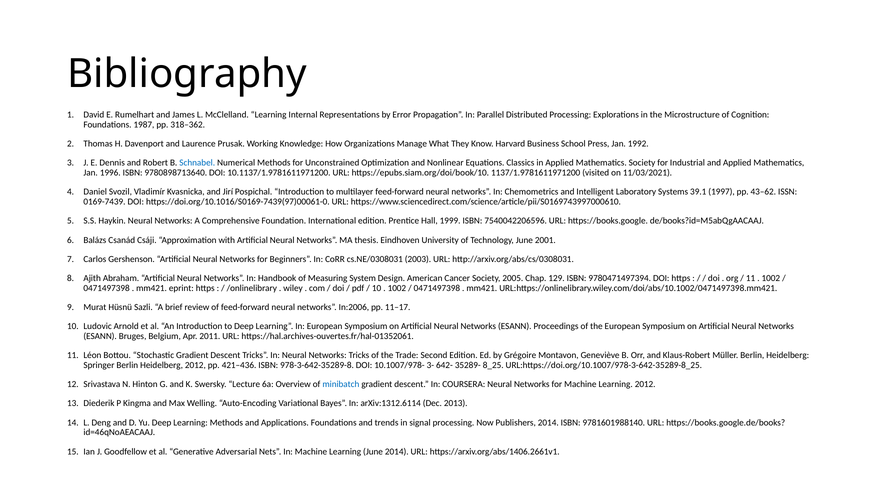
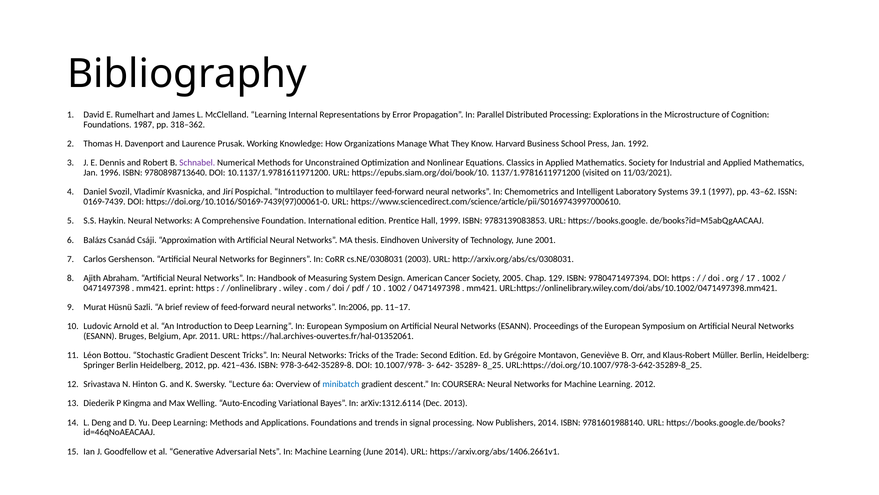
Schnabel colour: blue -> purple
7540042206596: 7540042206596 -> 9783139083853
11 at (751, 278): 11 -> 17
